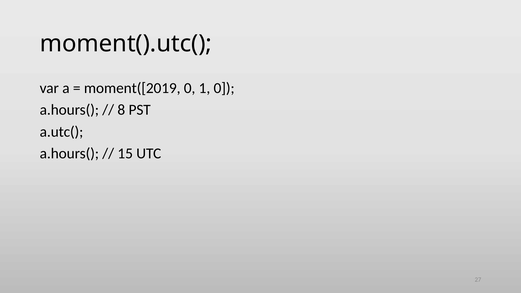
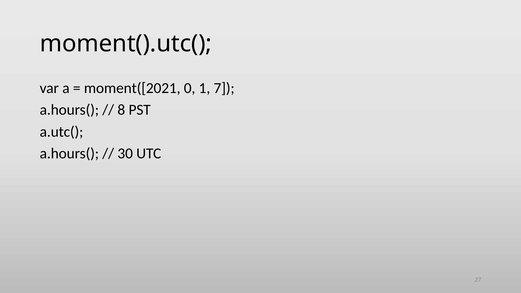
moment([2019: moment([2019 -> moment([2021
1 0: 0 -> 7
15: 15 -> 30
